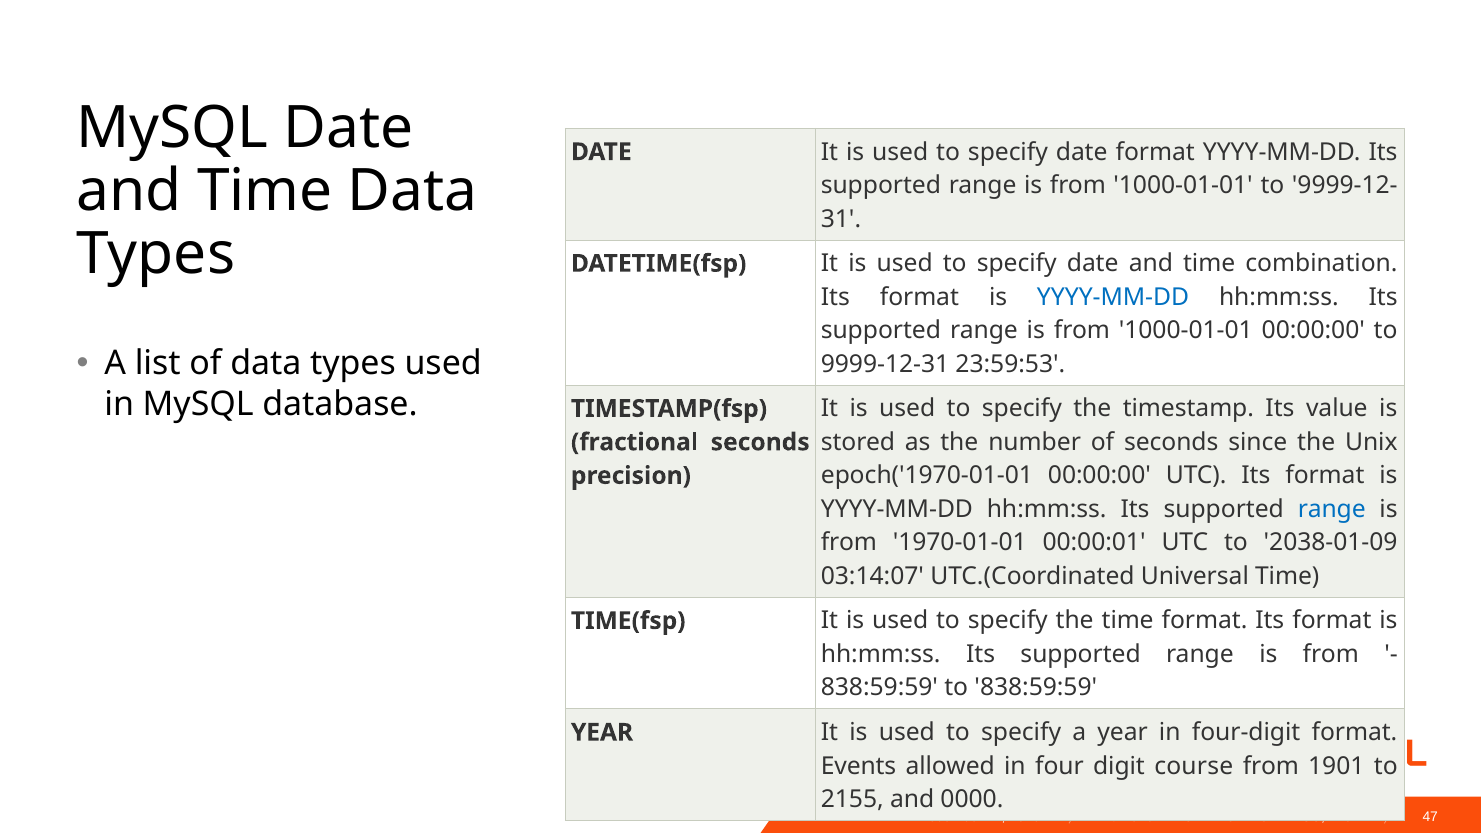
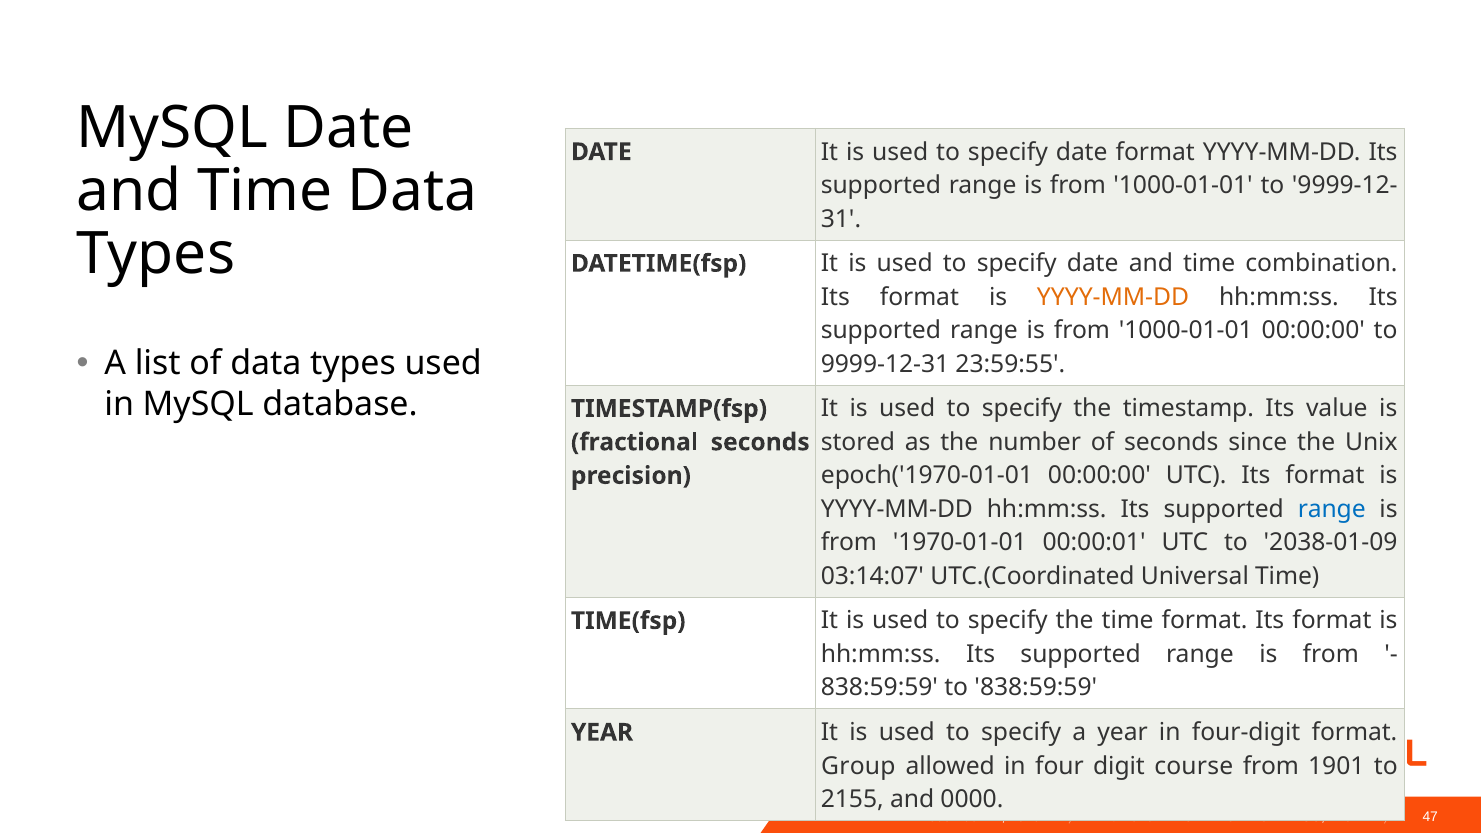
YYYY-MM-DD at (1113, 297) colour: blue -> orange
23:59:53: 23:59:53 -> 23:59:55
Events: Events -> Group
